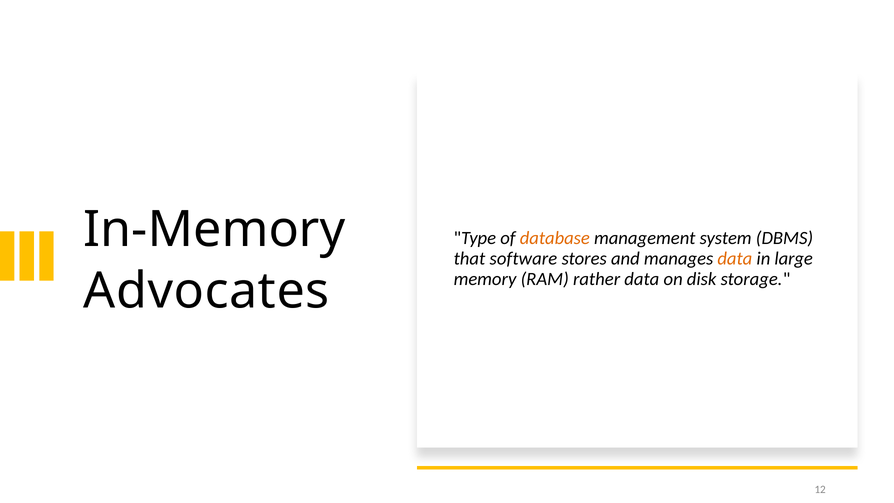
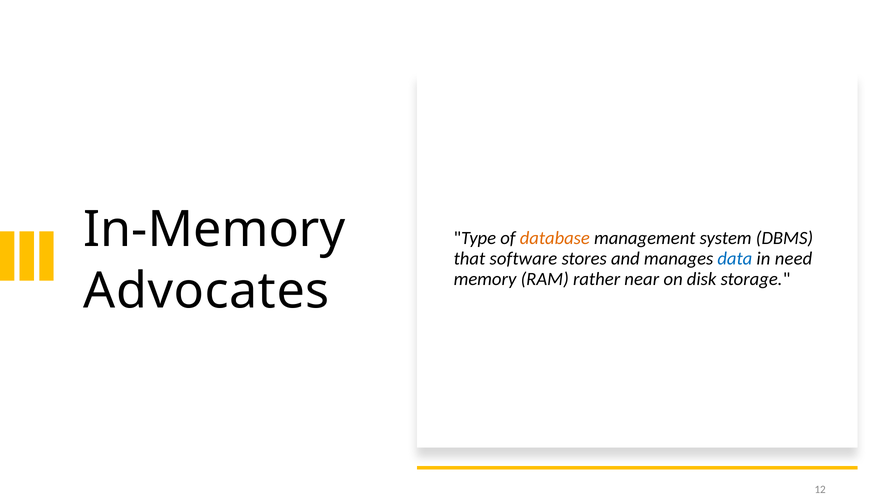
data at (735, 259) colour: orange -> blue
large: large -> need
rather data: data -> near
